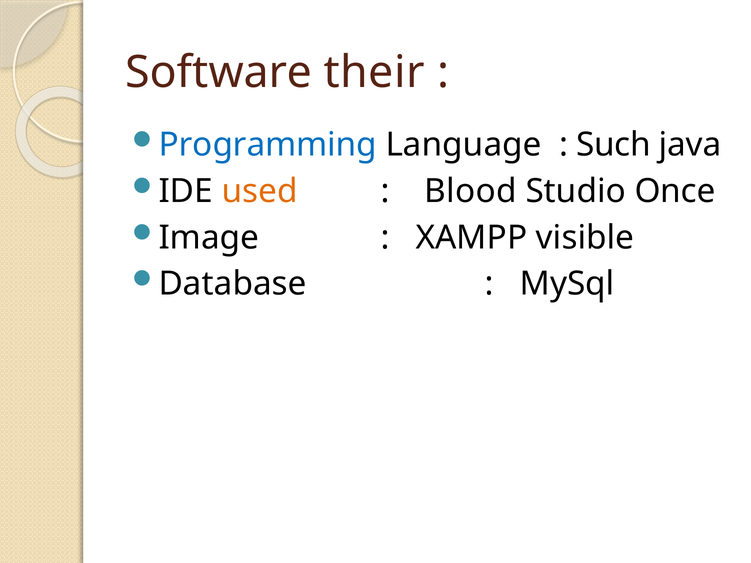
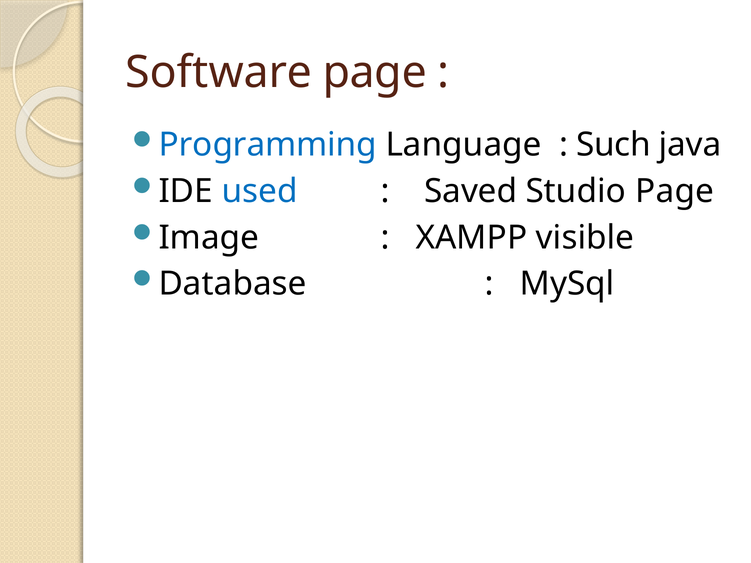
Software their: their -> page
used colour: orange -> blue
Blood: Blood -> Saved
Studio Once: Once -> Page
